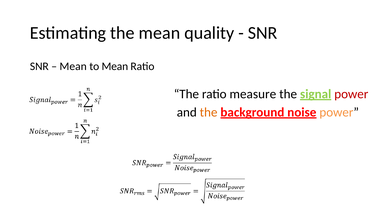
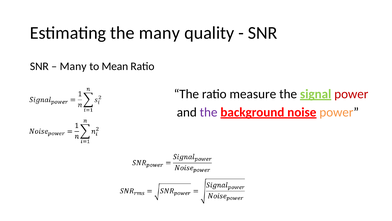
the mean: mean -> many
Mean at (73, 66): Mean -> Many
the at (209, 112) colour: orange -> purple
